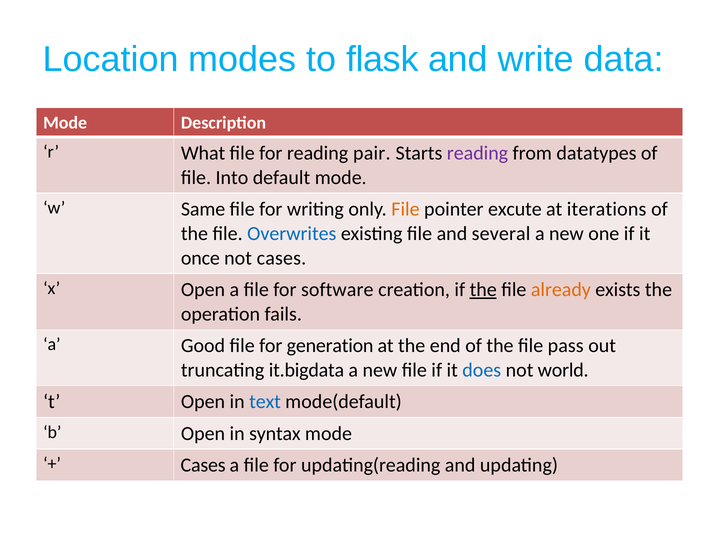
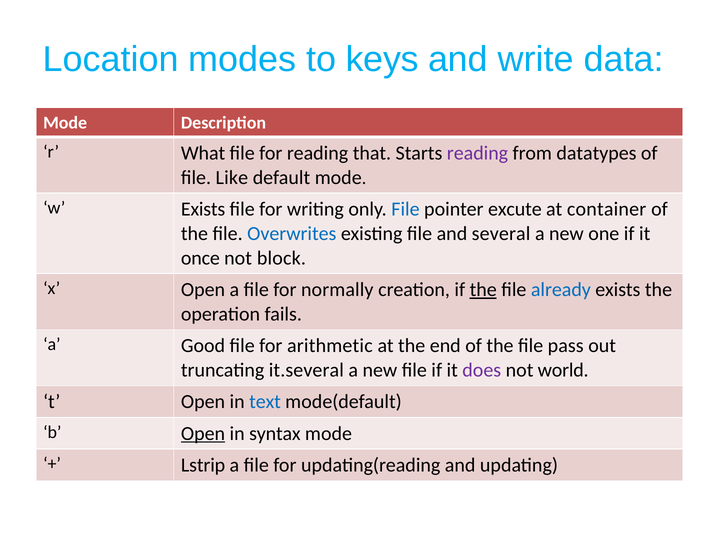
flask: flask -> keys
pair: pair -> that
Into: Into -> Like
w Same: Same -> Exists
File at (405, 209) colour: orange -> blue
iterations: iterations -> container
not cases: cases -> block
software: software -> normally
already colour: orange -> blue
generation: generation -> arithmetic
it.bigdata: it.bigdata -> it.several
does colour: blue -> purple
Open at (203, 434) underline: none -> present
Cases at (203, 465): Cases -> Lstrip
